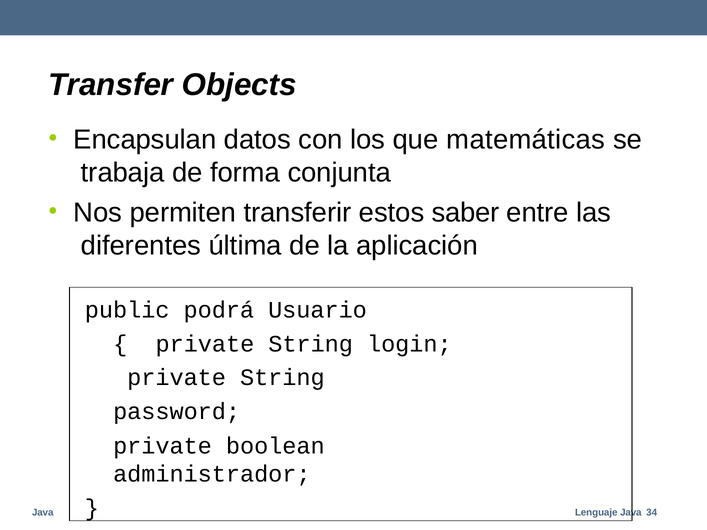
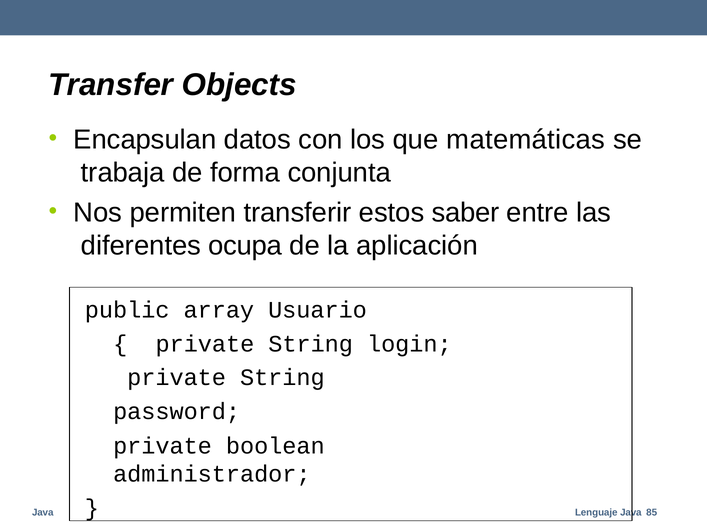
última: última -> ocupa
podrá: podrá -> array
34: 34 -> 85
